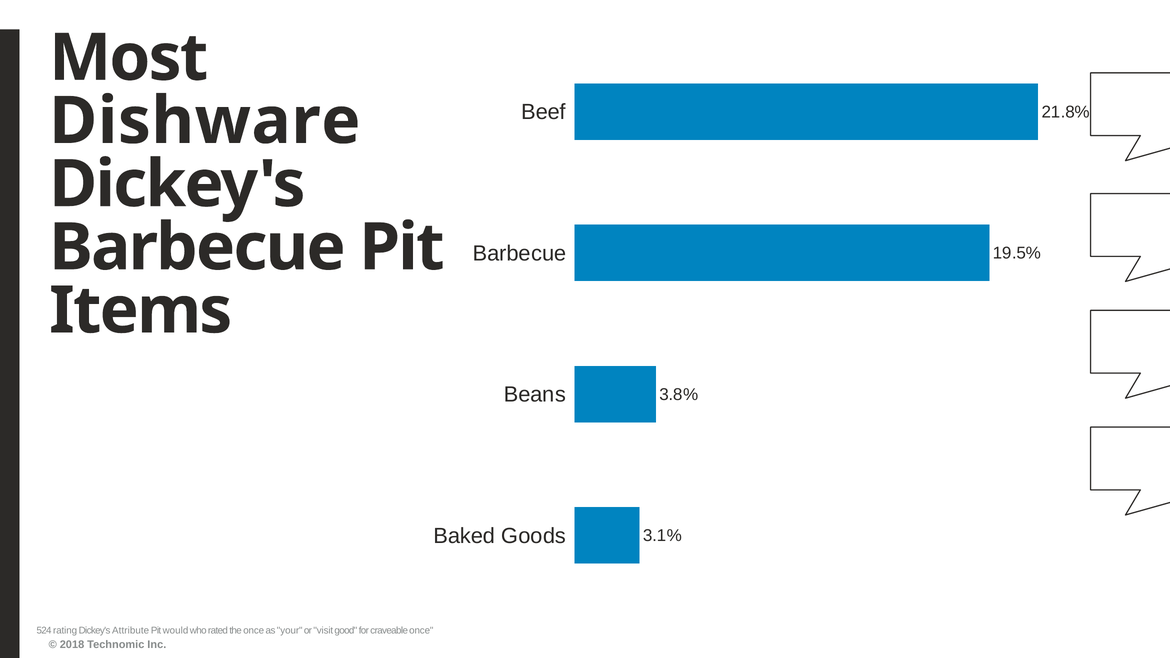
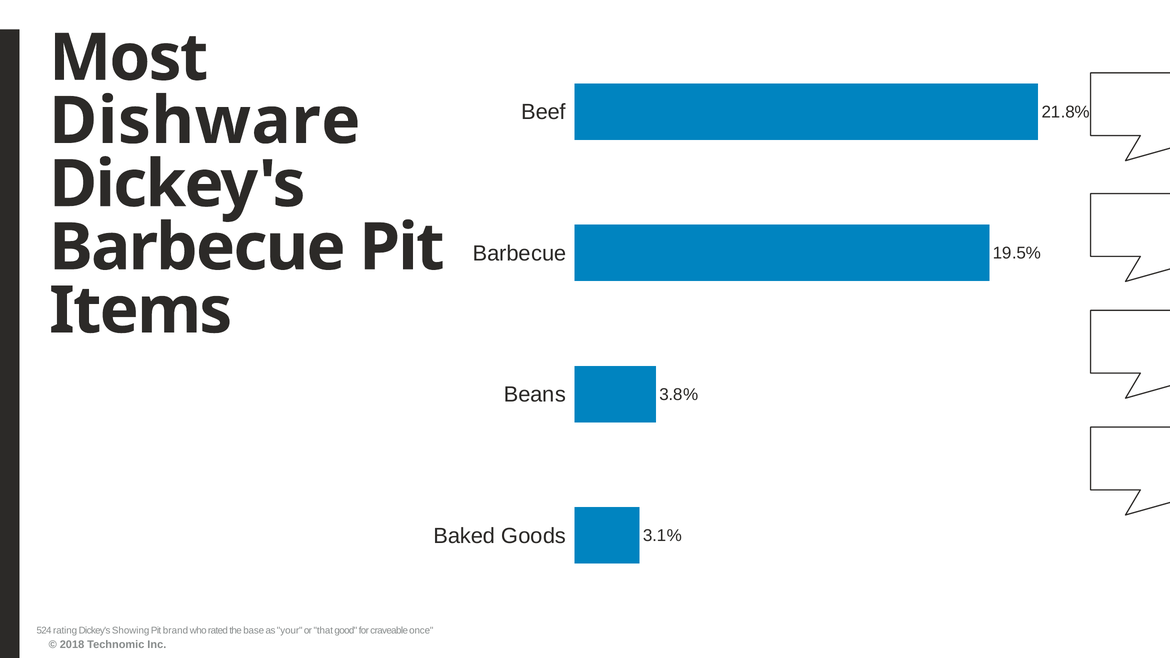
Attribute: Attribute -> Showing
would: would -> brand
the once: once -> base
visit: visit -> that
